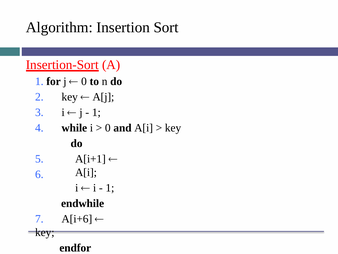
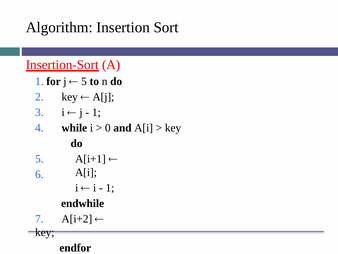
0 at (84, 81): 0 -> 5
A[i+6: A[i+6 -> A[i+2
